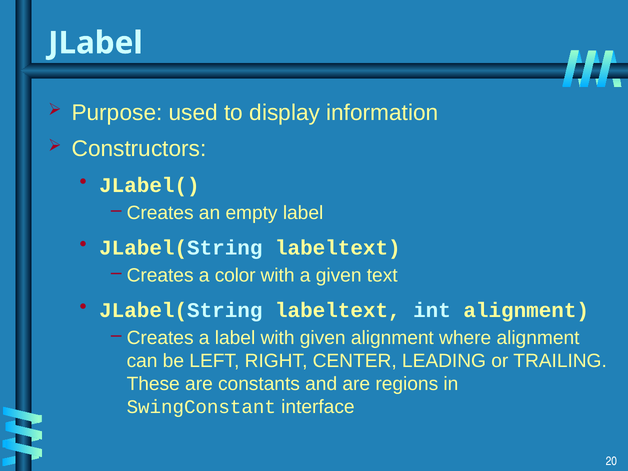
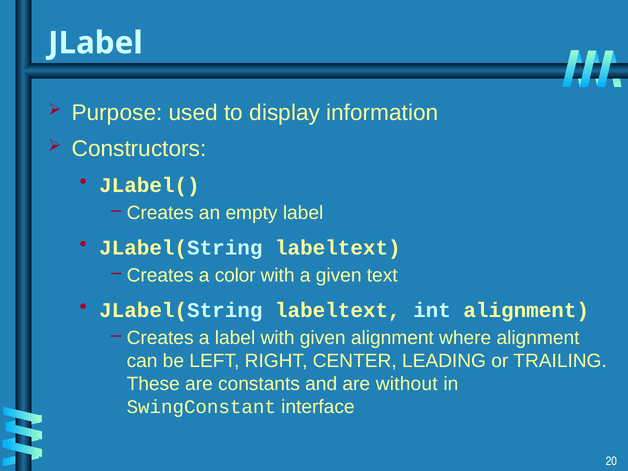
regions: regions -> without
